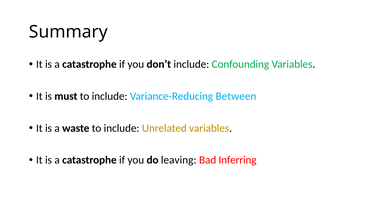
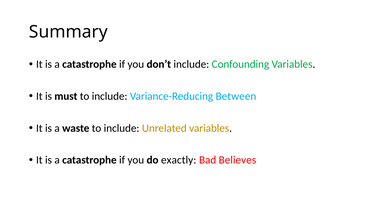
leaving: leaving -> exactly
Inferring: Inferring -> Believes
